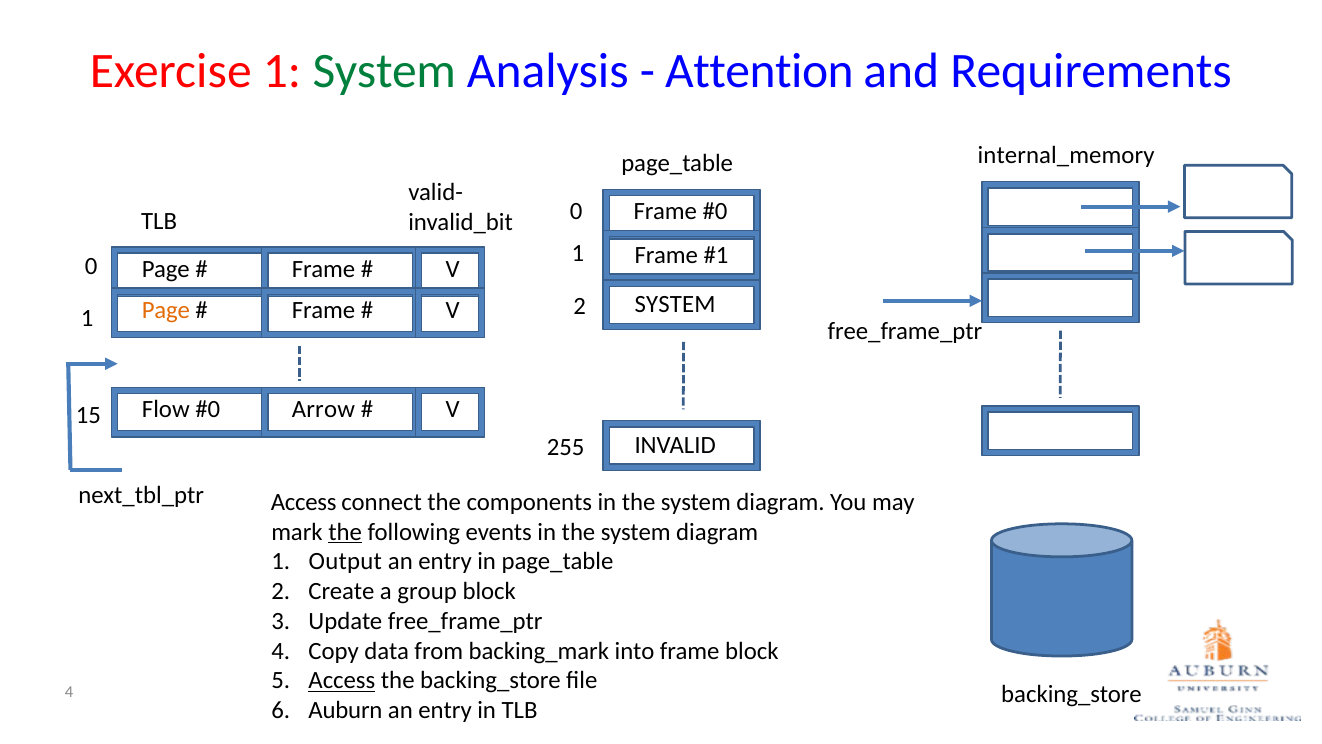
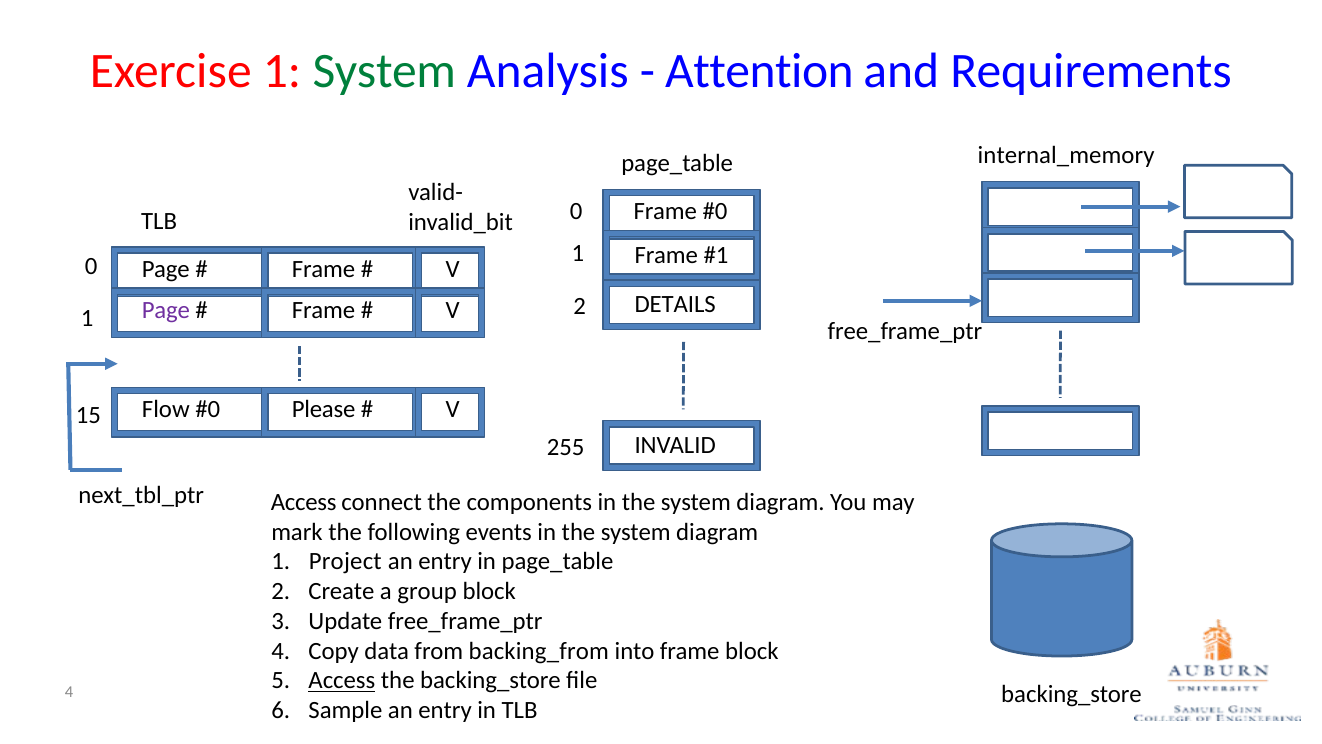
SYSTEM at (675, 305): SYSTEM -> DETAILS
Page at (166, 310) colour: orange -> purple
Arrow: Arrow -> Please
the at (345, 532) underline: present -> none
Output: Output -> Project
backing_mark: backing_mark -> backing_from
Auburn: Auburn -> Sample
